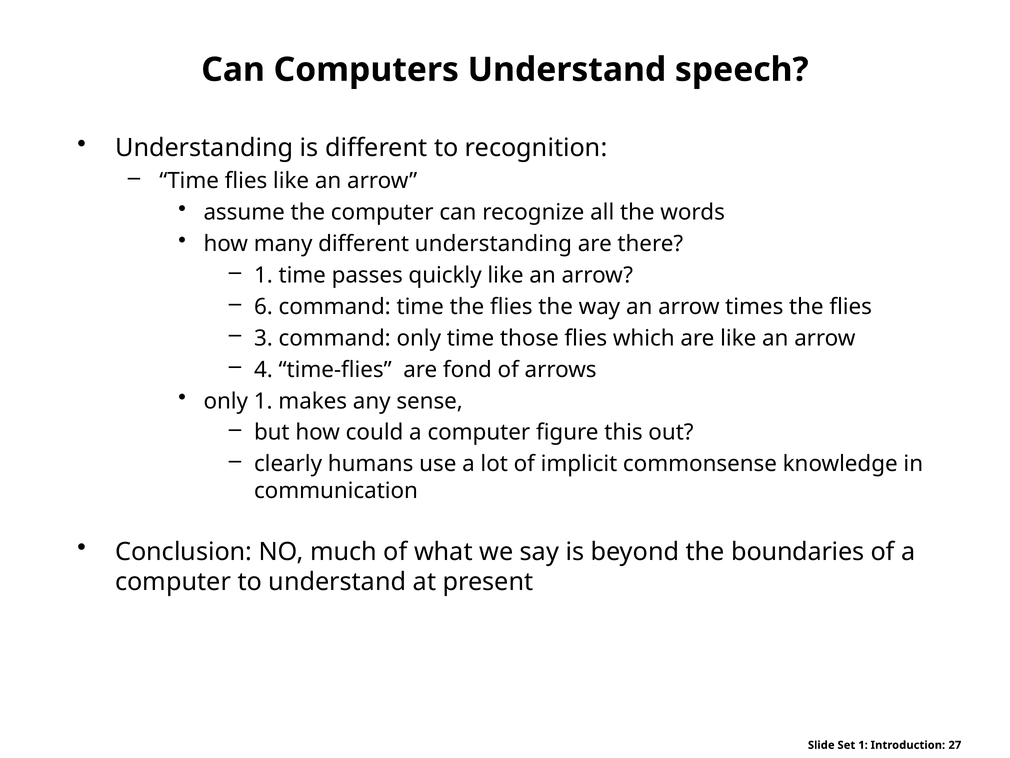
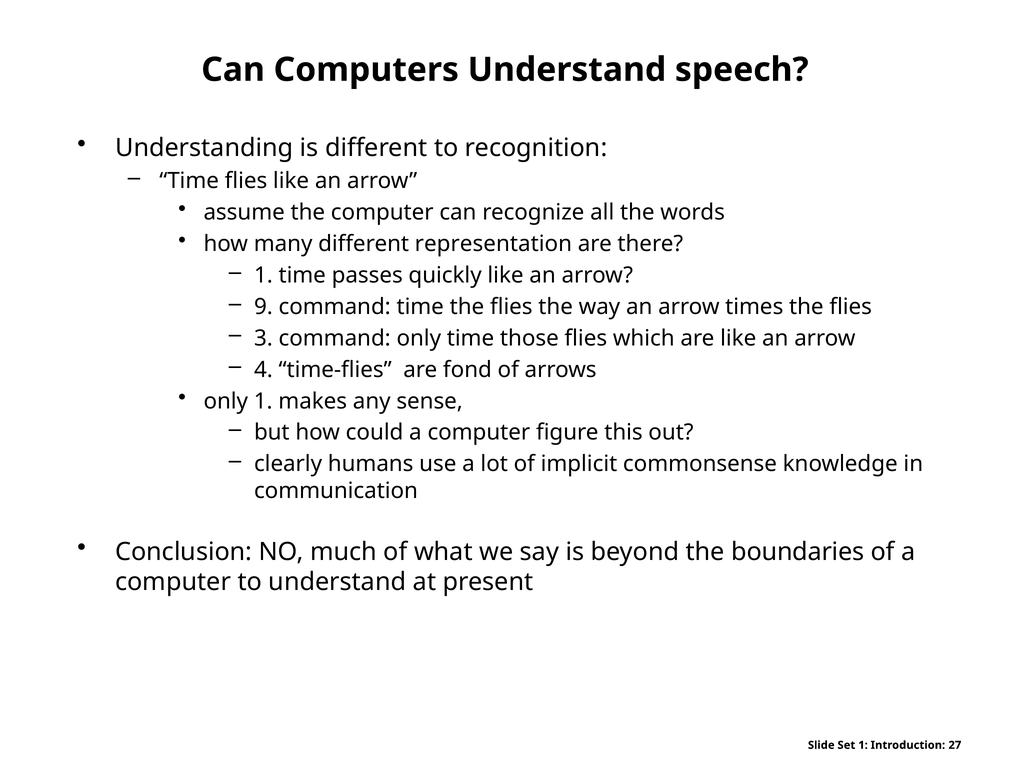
different understanding: understanding -> representation
6: 6 -> 9
